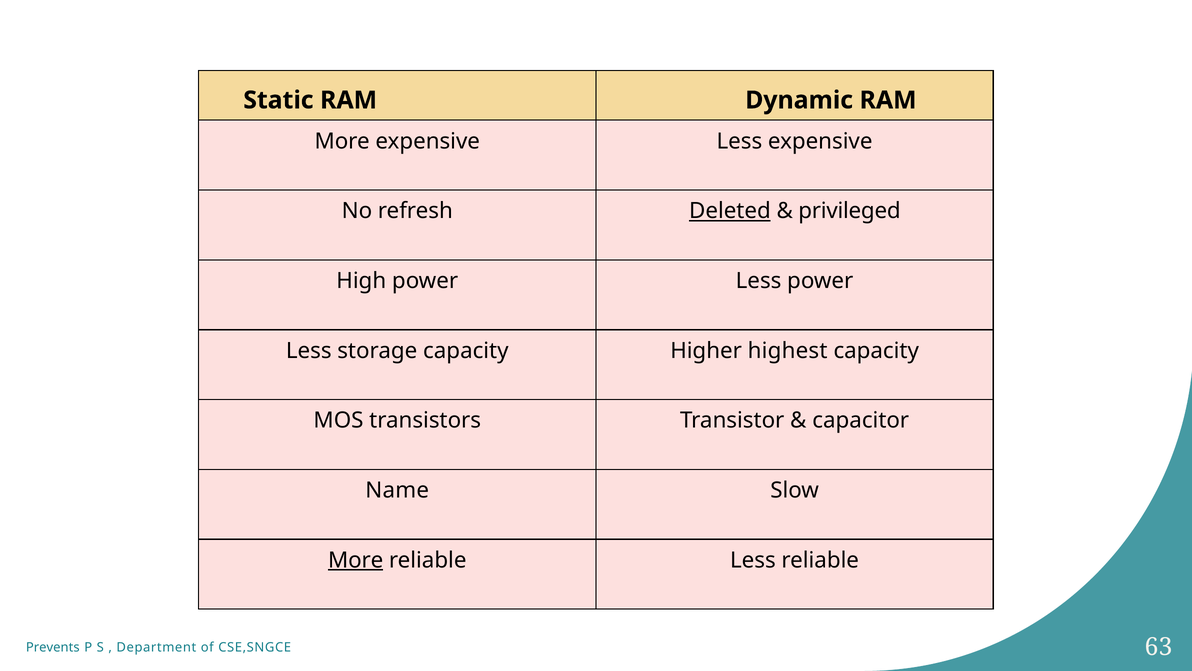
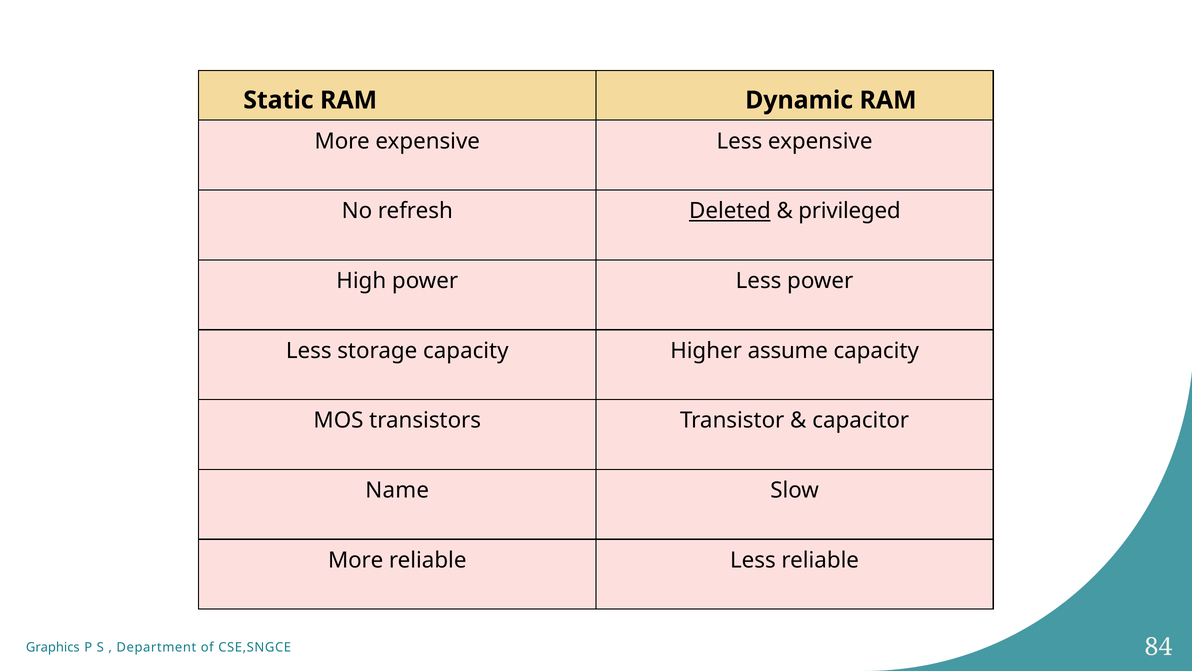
highest: highest -> assume
More at (356, 560) underline: present -> none
Prevents: Prevents -> Graphics
63: 63 -> 84
